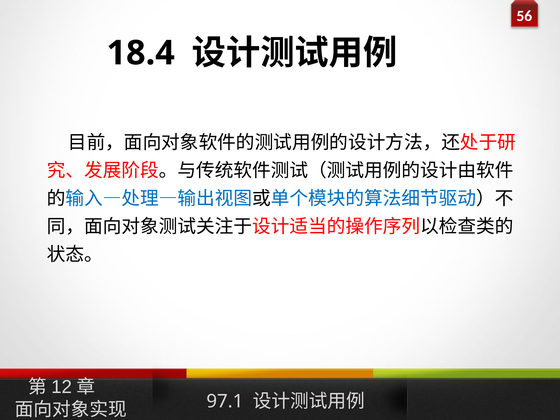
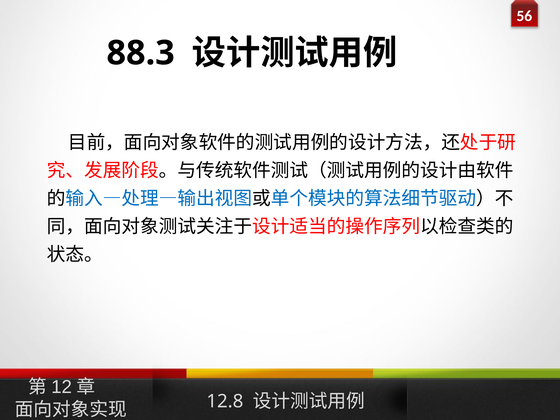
18.4: 18.4 -> 88.3
97.1: 97.1 -> 12.8
